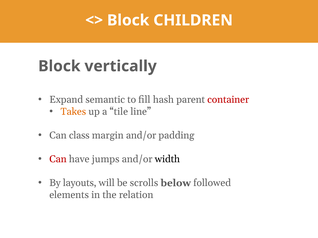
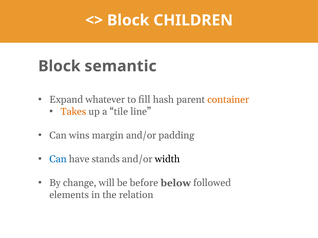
vertically: vertically -> semantic
semantic: semantic -> whatever
container colour: red -> orange
class: class -> wins
Can at (58, 159) colour: red -> blue
jumps: jumps -> stands
layouts: layouts -> change
scrolls: scrolls -> before
